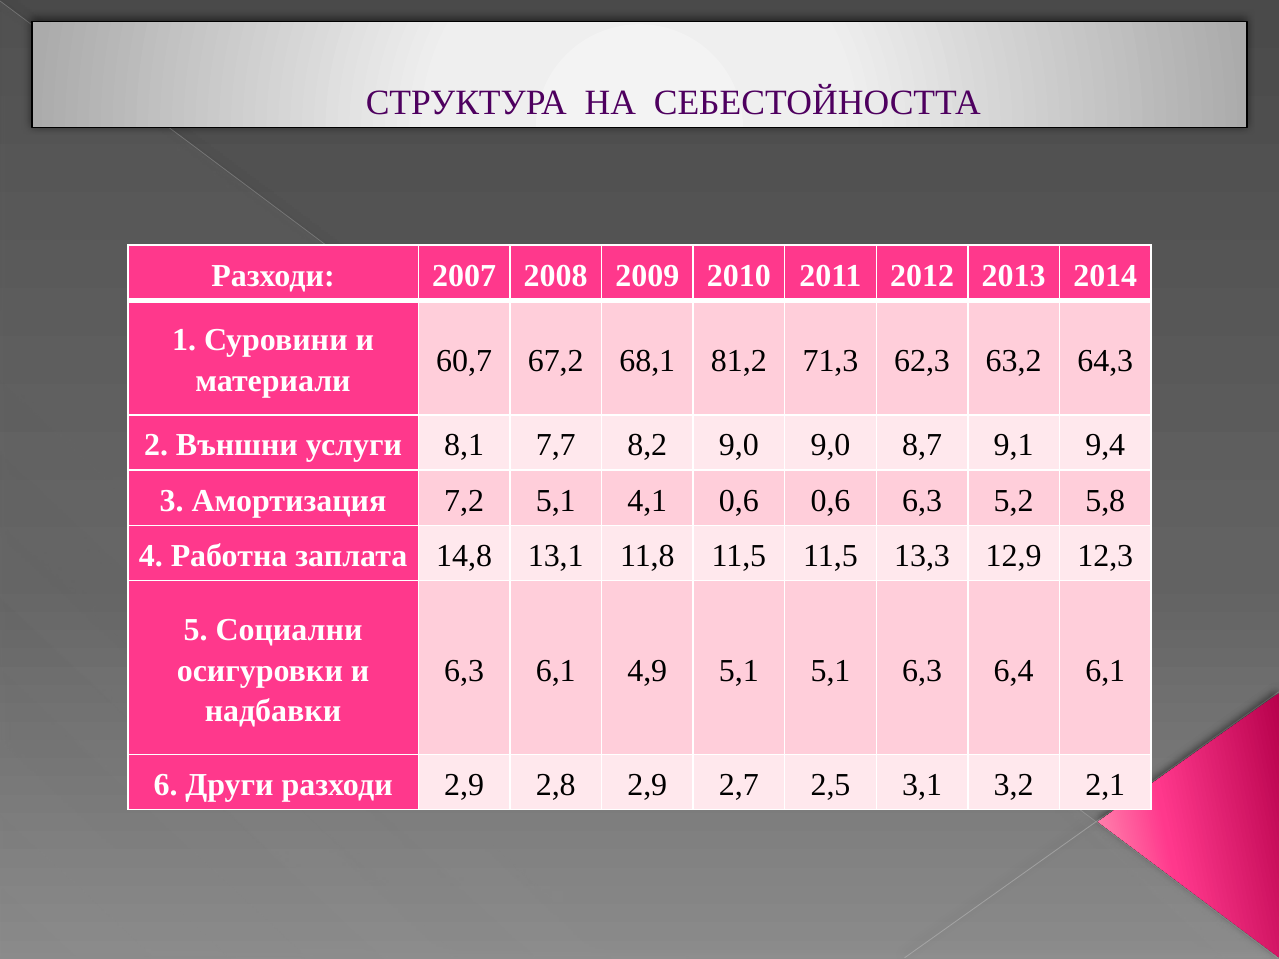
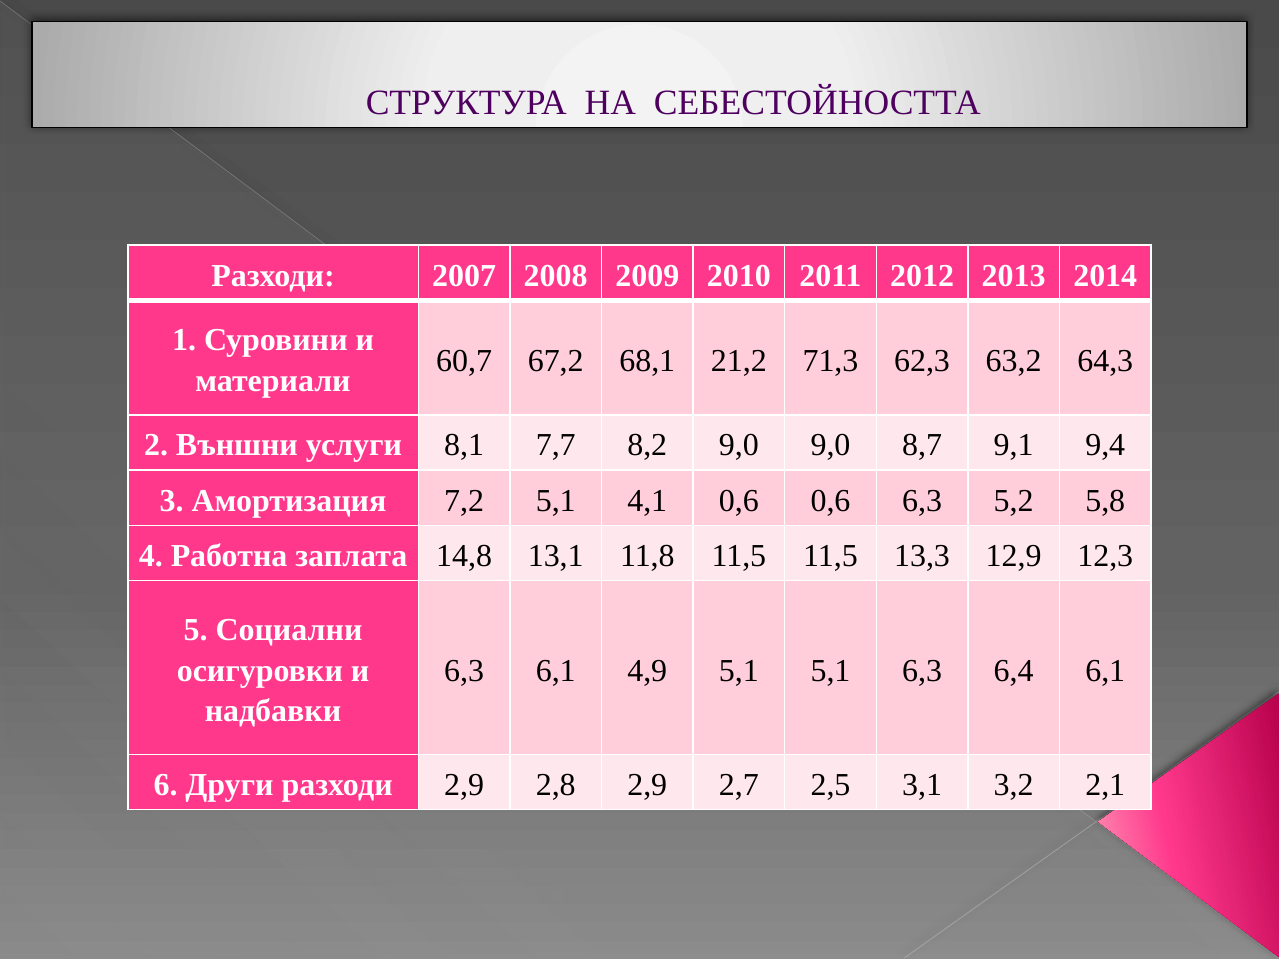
81,2: 81,2 -> 21,2
